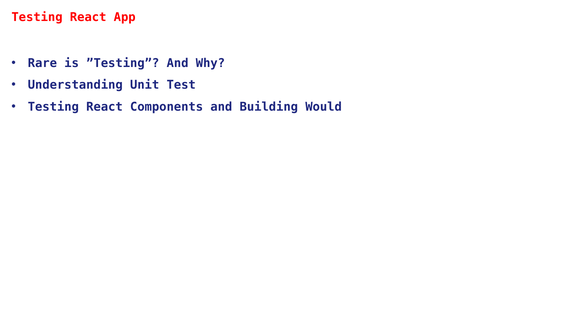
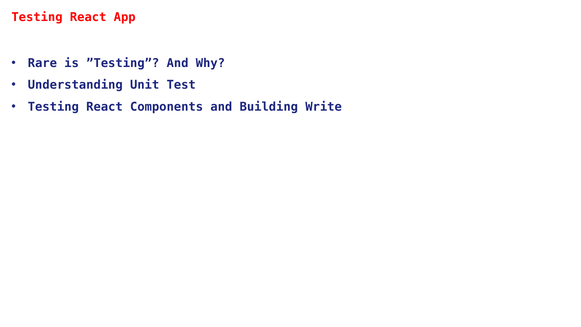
Would: Would -> Write
